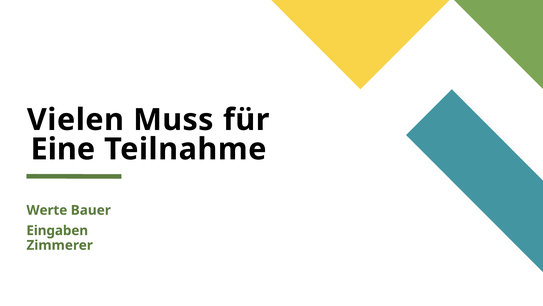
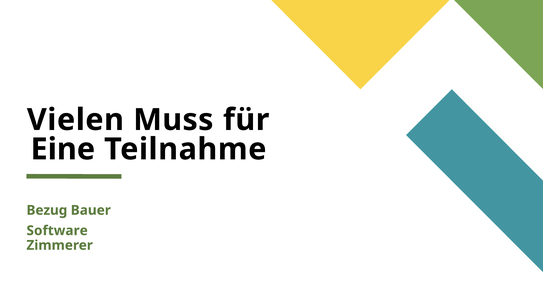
Werte: Werte -> Bezug
Eingaben: Eingaben -> Software
